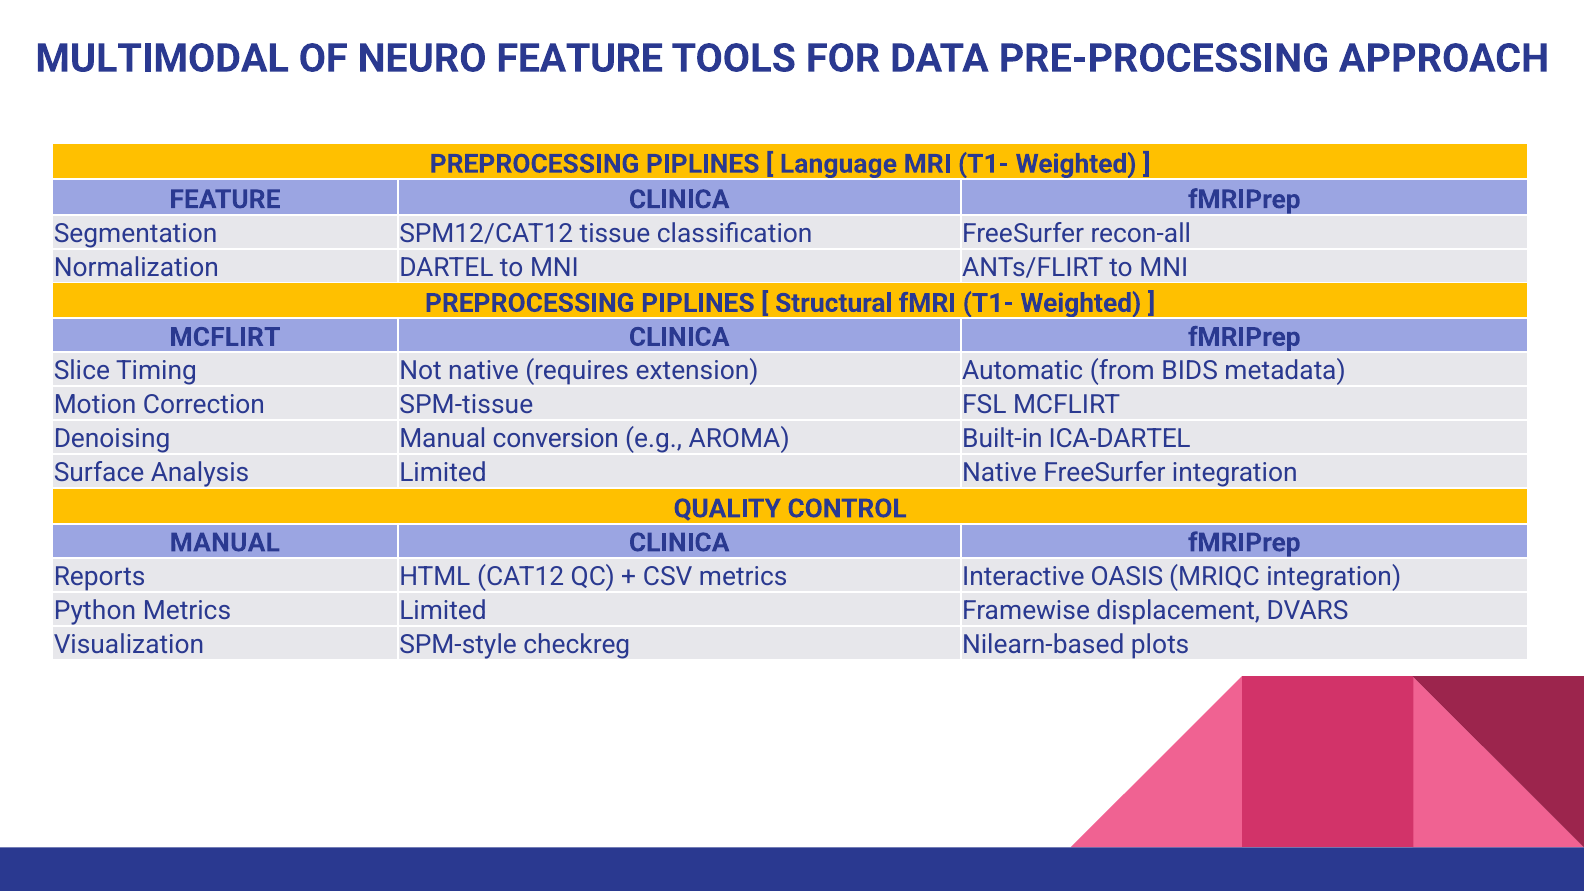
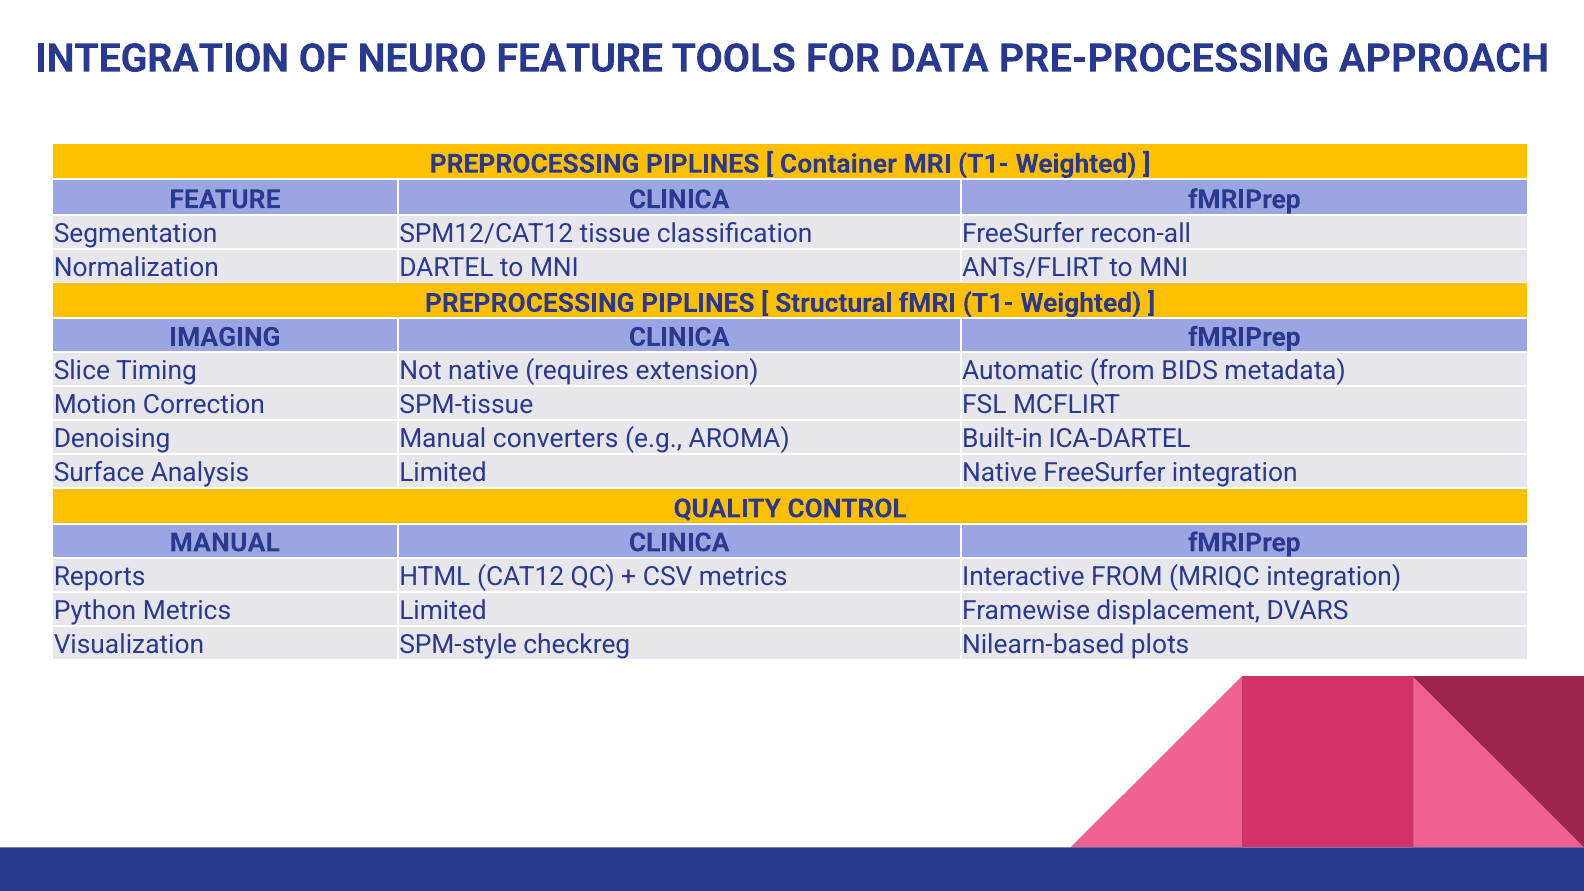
MULTIMODAL at (162, 59): MULTIMODAL -> INTEGRATION
Language: Language -> Container
MCFLIRT at (225, 337): MCFLIRT -> IMAGING
conversion: conversion -> converters
Interactive OASIS: OASIS -> FROM
